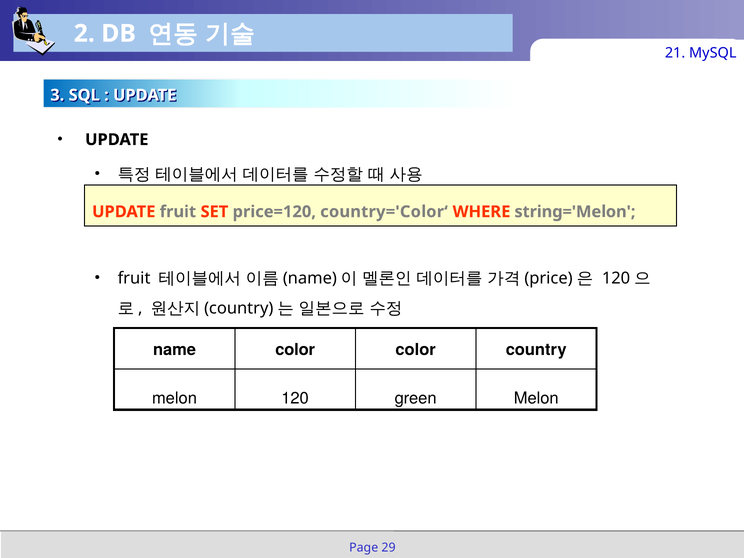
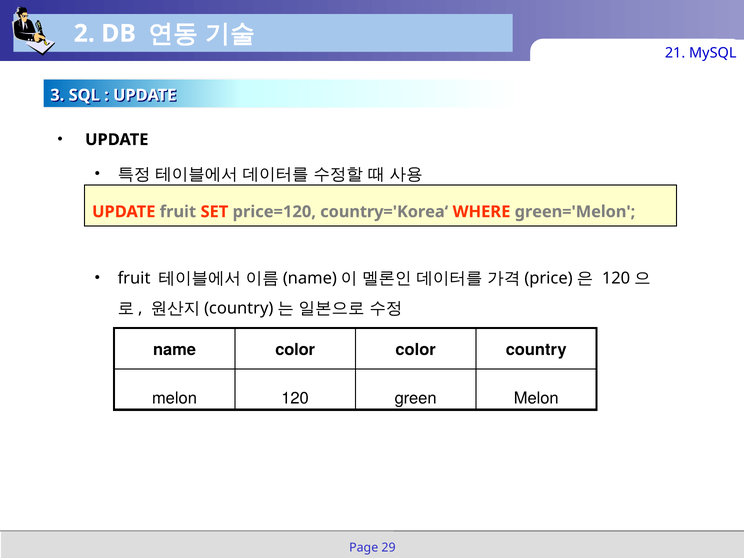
country='Color‘: country='Color‘ -> country='Korea‘
string='Melon: string='Melon -> green='Melon
